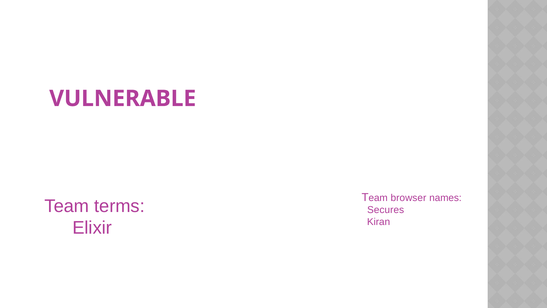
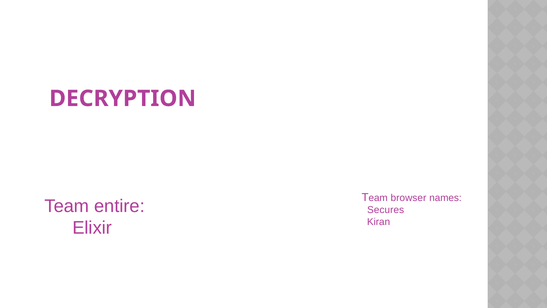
VULNERABLE: VULNERABLE -> DECRYPTION
terms: terms -> entire
